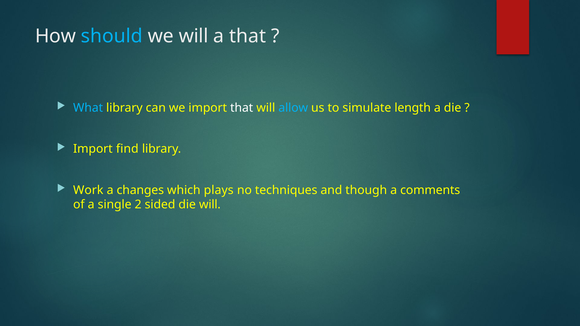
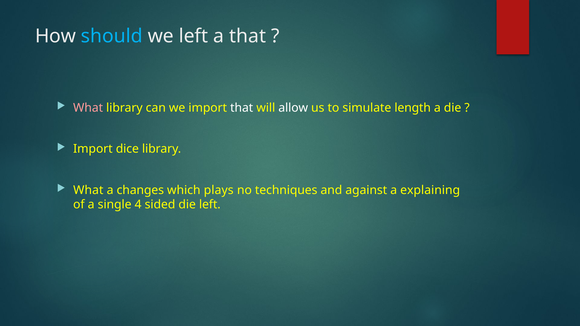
we will: will -> left
What at (88, 108) colour: light blue -> pink
allow colour: light blue -> white
find: find -> dice
Work at (88, 190): Work -> What
though: though -> against
comments: comments -> explaining
2: 2 -> 4
die will: will -> left
